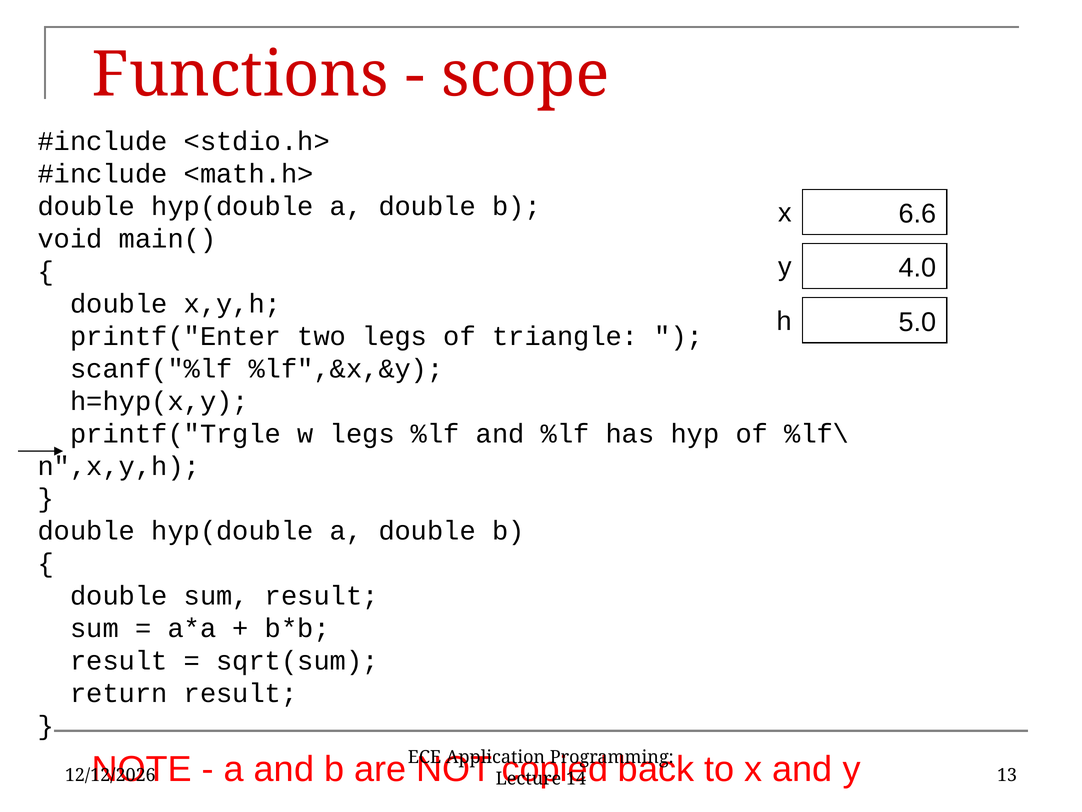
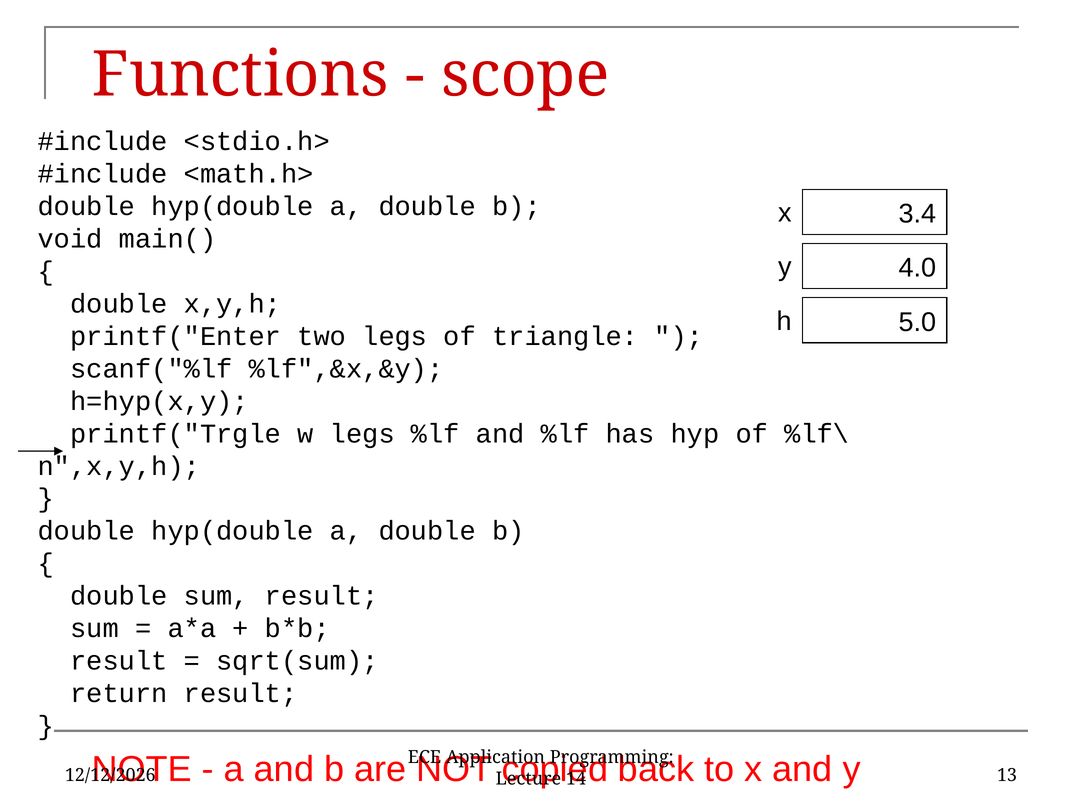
6.6: 6.6 -> 3.4
